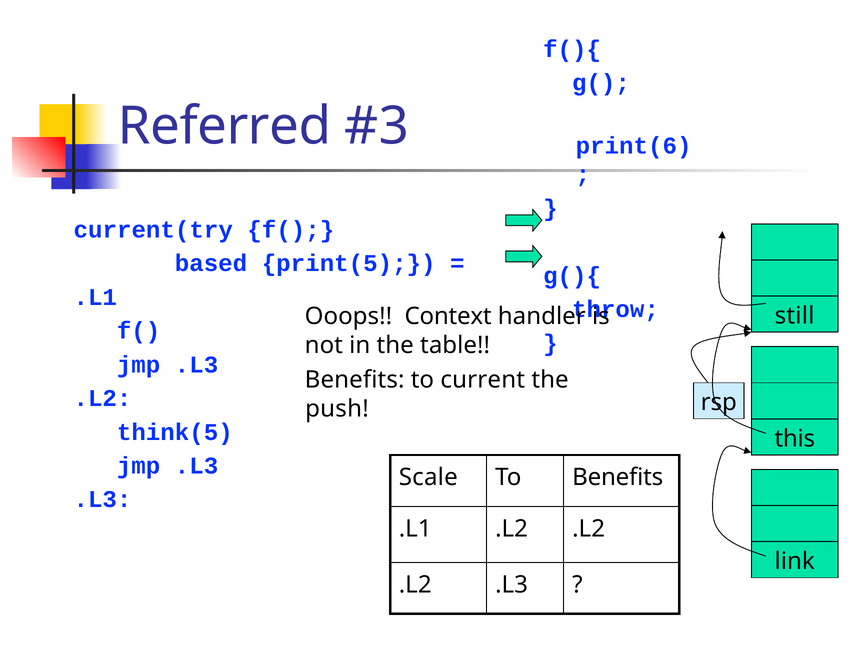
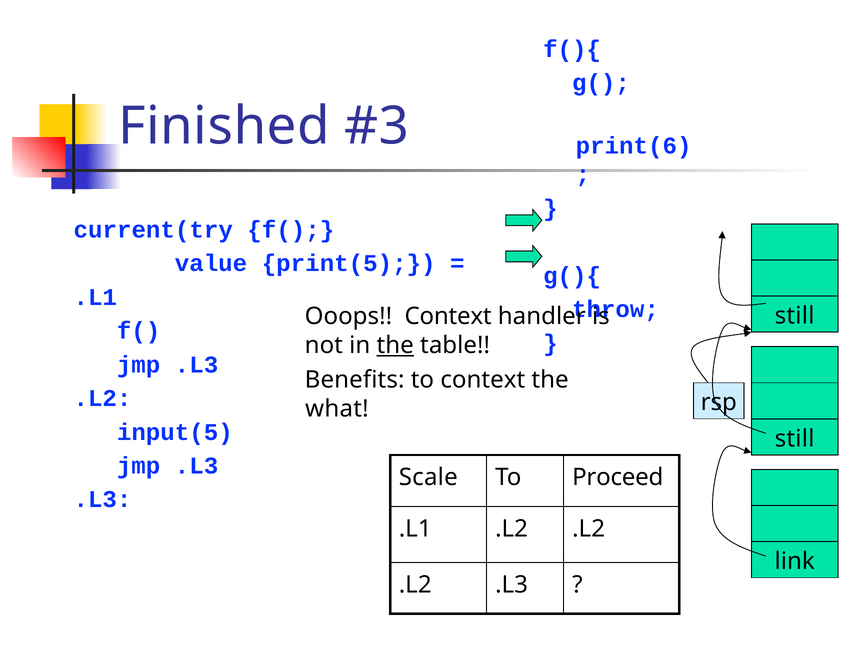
Referred: Referred -> Finished
based: based -> value
the at (395, 346) underline: none -> present
to current: current -> context
push: push -> what
think(5: think(5 -> input(5
this at (795, 439): this -> still
To Benefits: Benefits -> Proceed
